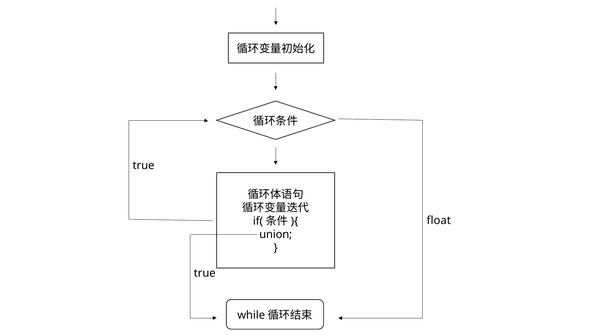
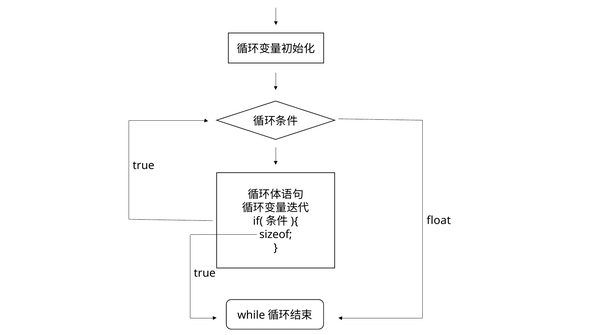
union: union -> sizeof
